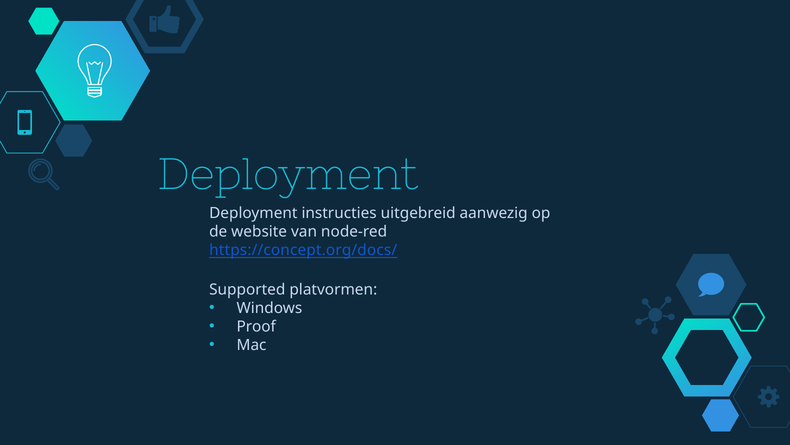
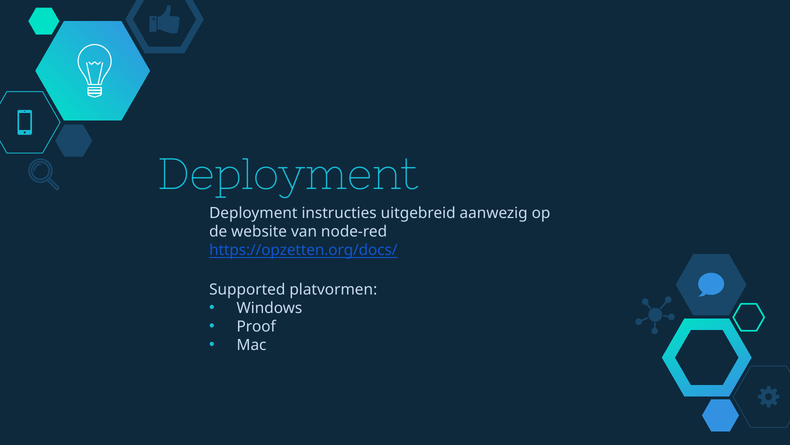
https://concept.org/docs/: https://concept.org/docs/ -> https://opzetten.org/docs/
